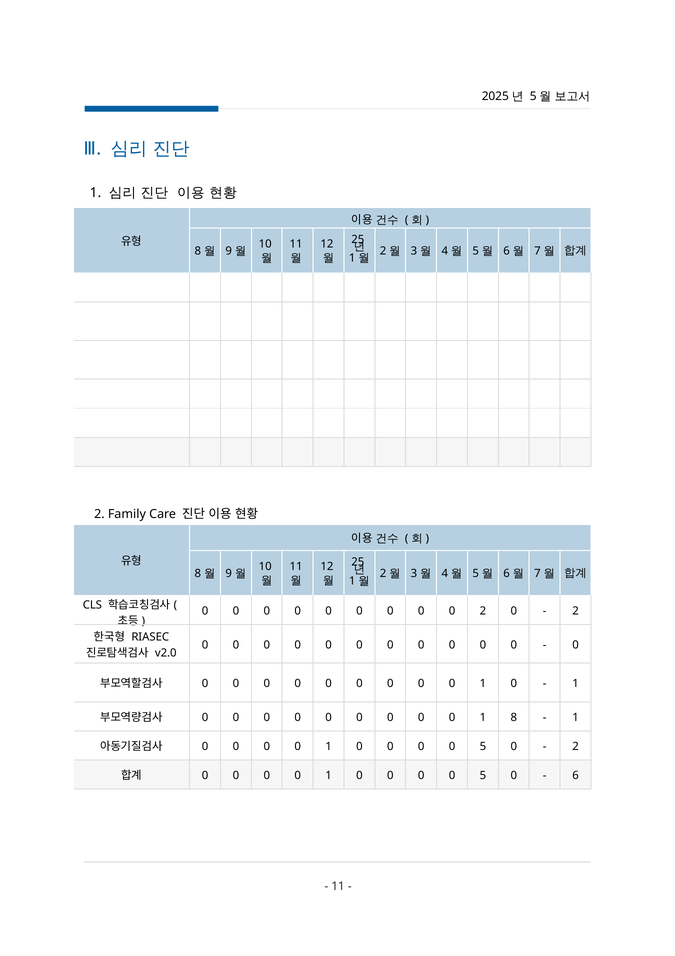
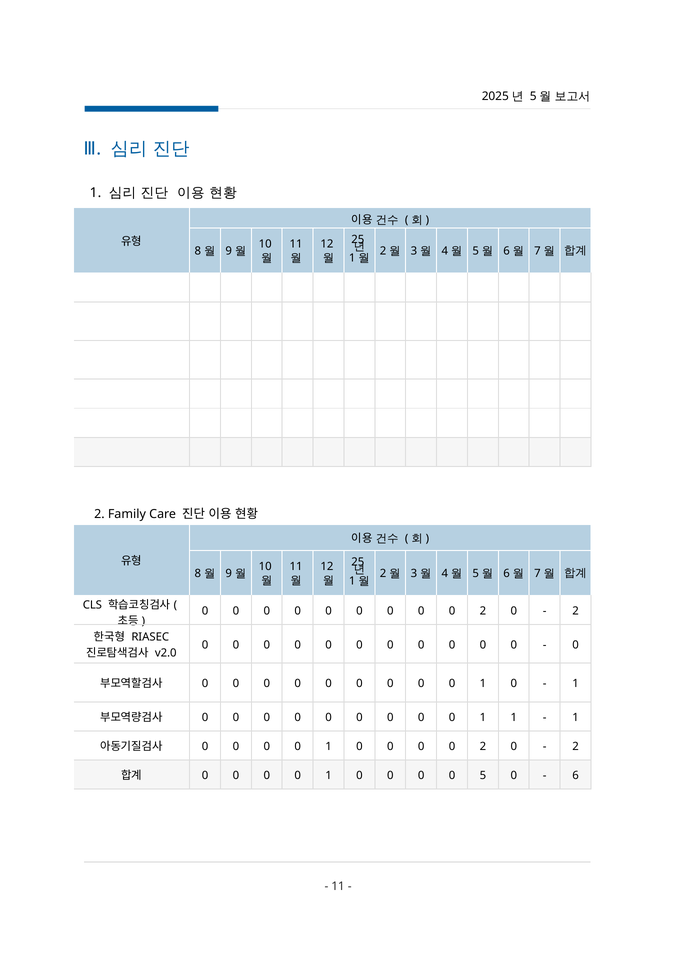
1 8: 8 -> 1
5 at (483, 746): 5 -> 2
